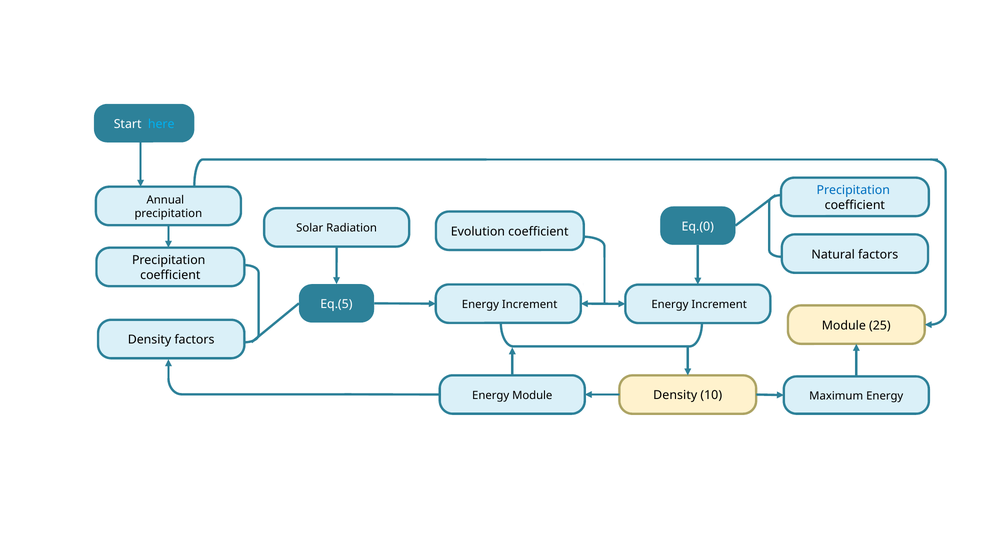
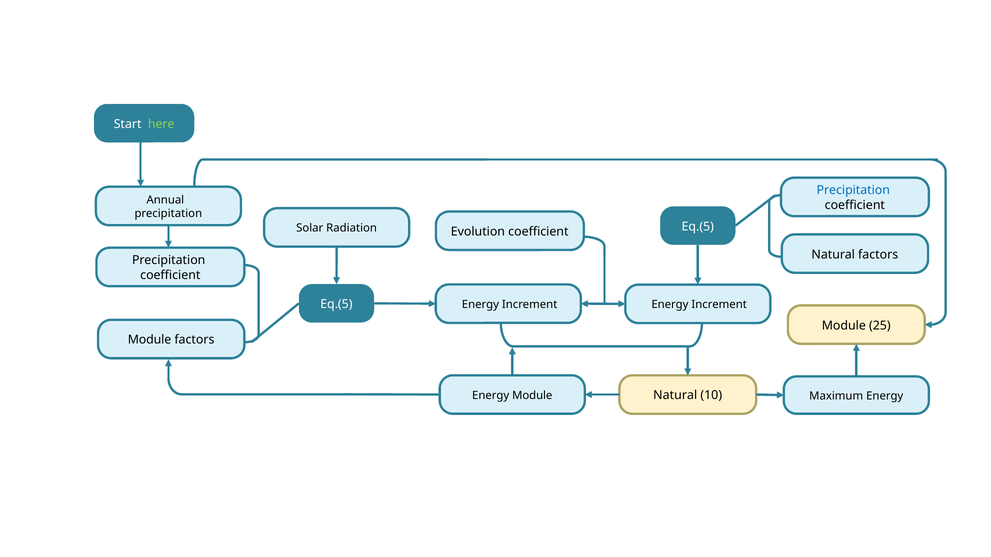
here colour: light blue -> light green
Eq.(0 at (698, 227): Eq.(0 -> Eq.(5
Density at (149, 340): Density -> Module
Density at (675, 396): Density -> Natural
